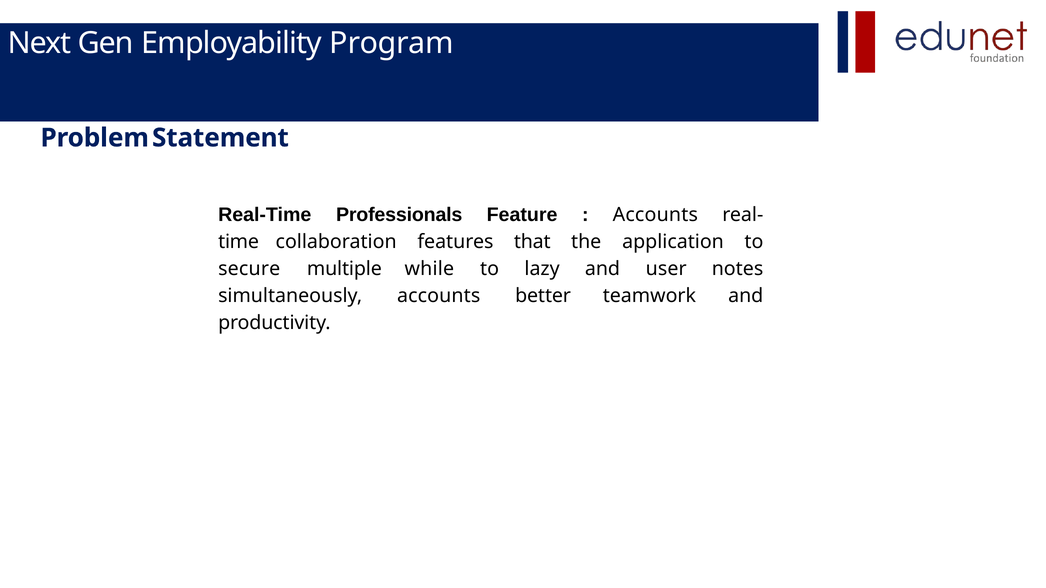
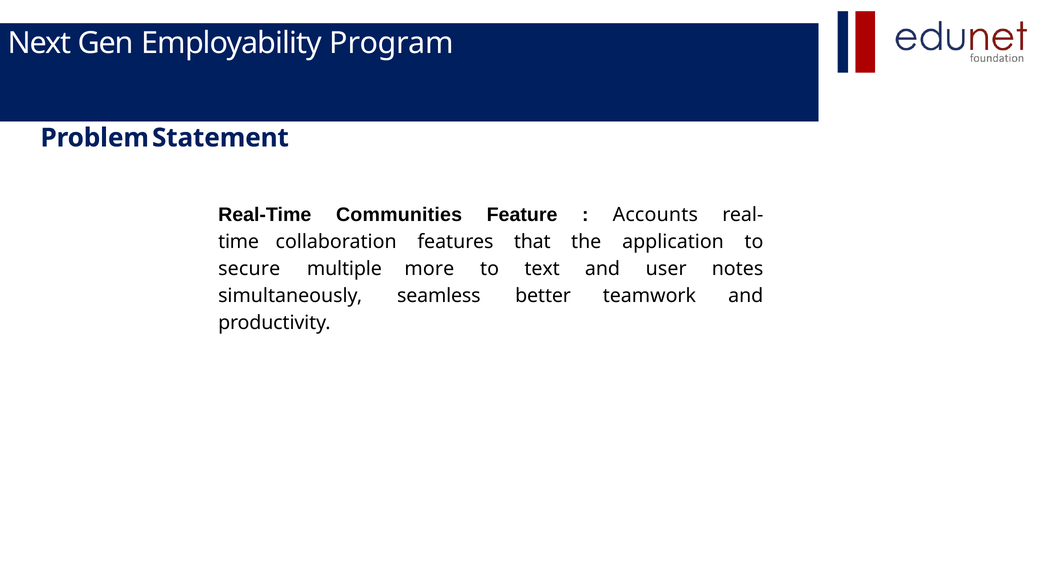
Professionals: Professionals -> Communities
while: while -> more
lazy: lazy -> text
simultaneously accounts: accounts -> seamless
